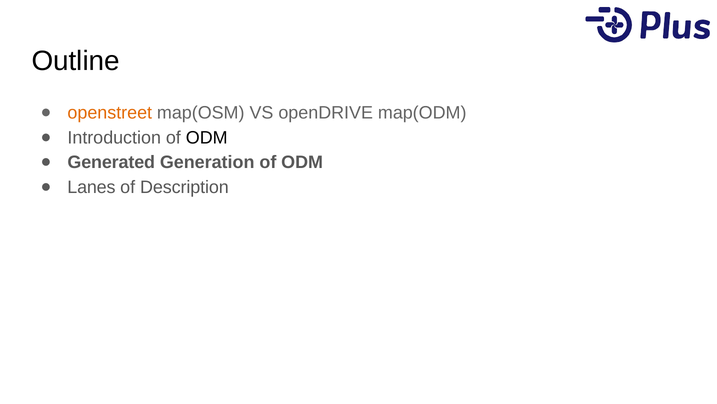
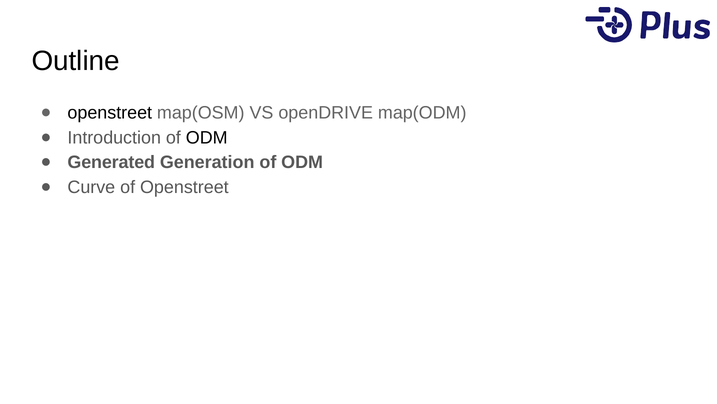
openstreet at (110, 113) colour: orange -> black
Lanes: Lanes -> Curve
of Description: Description -> Openstreet
